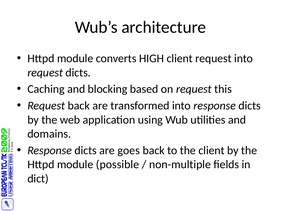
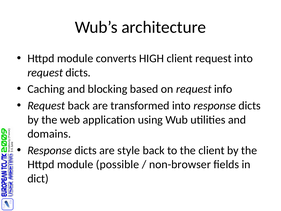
this: this -> info
goes: goes -> style
non-multiple: non-multiple -> non-browser
